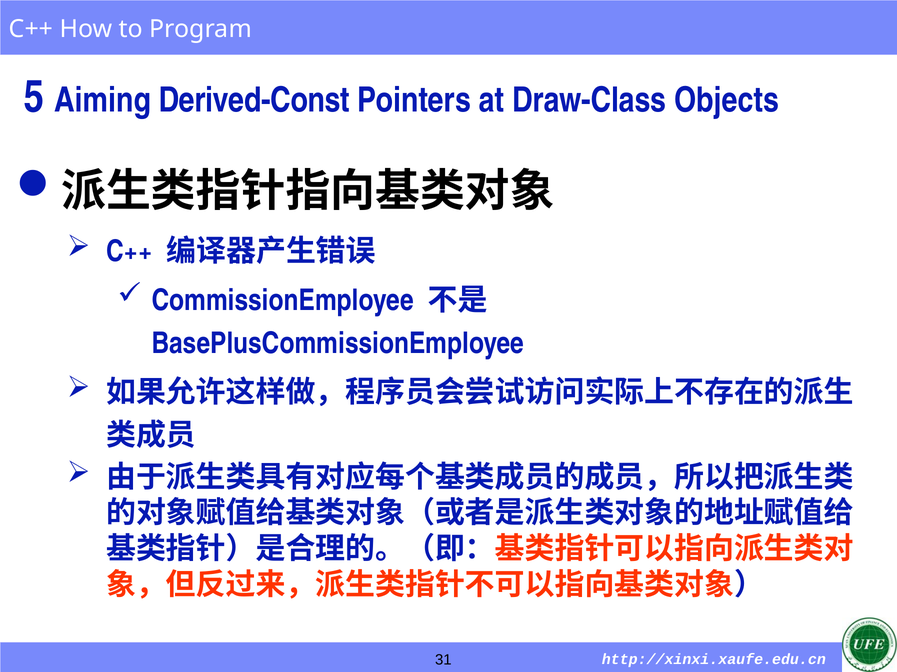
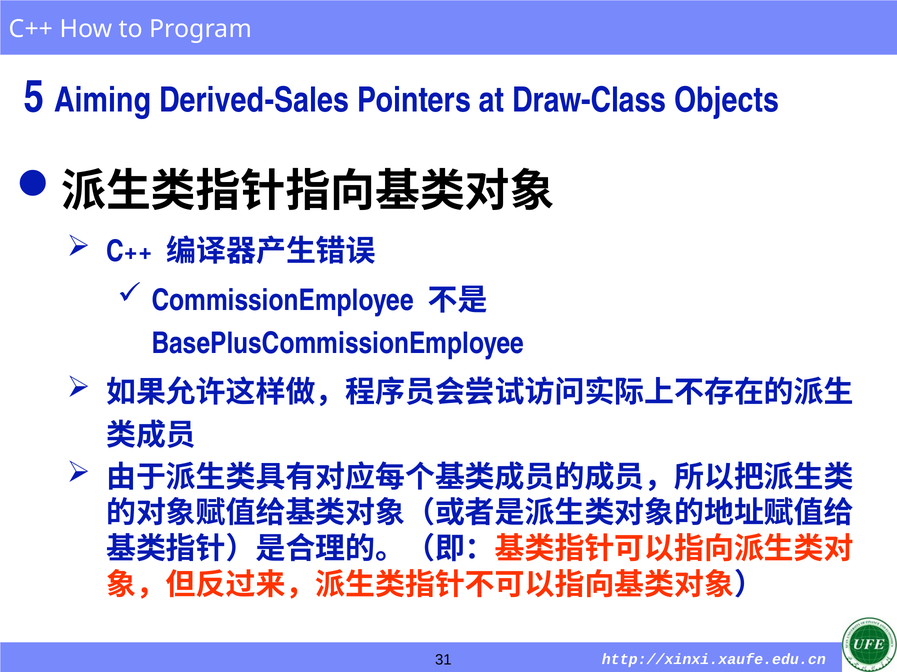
Derived-Const: Derived-Const -> Derived-Sales
